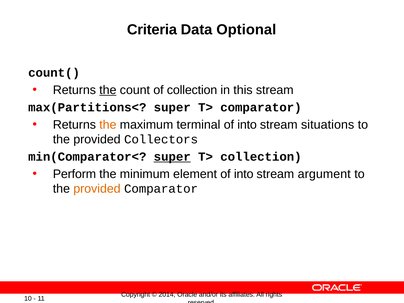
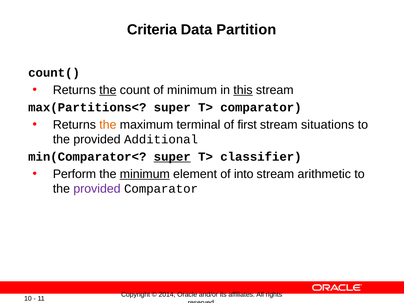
Optional: Optional -> Partition
of collection: collection -> minimum
this underline: none -> present
into at (247, 125): into -> first
Collectors: Collectors -> Additional
T> collection: collection -> classifier
minimum at (145, 174) underline: none -> present
argument: argument -> arithmetic
provided at (97, 189) colour: orange -> purple
